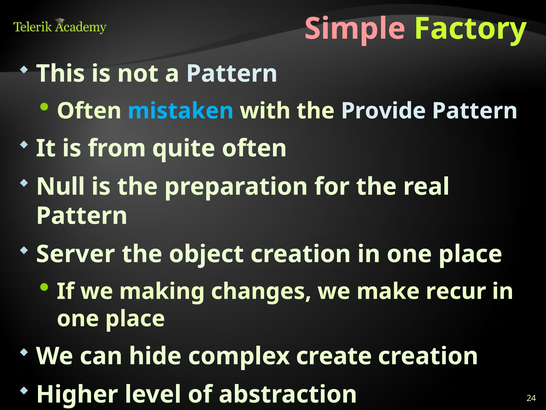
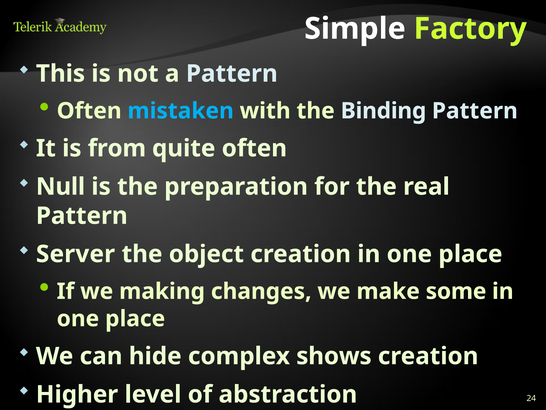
Simple colour: pink -> white
Provide: Provide -> Binding
recur: recur -> some
create: create -> shows
